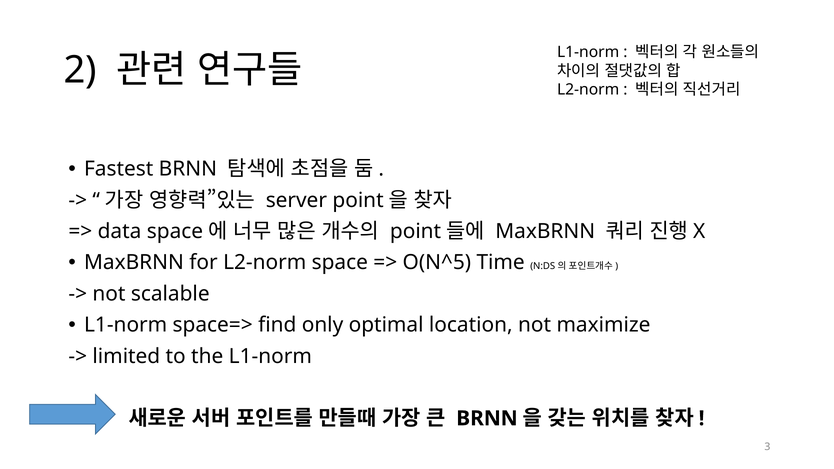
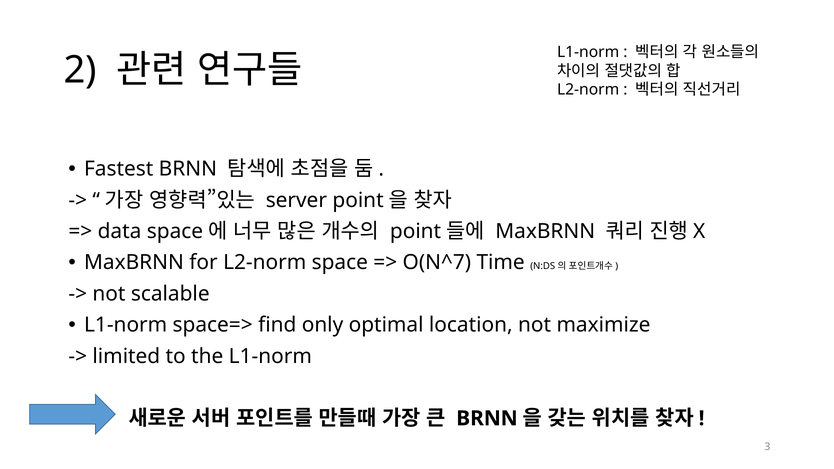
O(N^5: O(N^5 -> O(N^7
